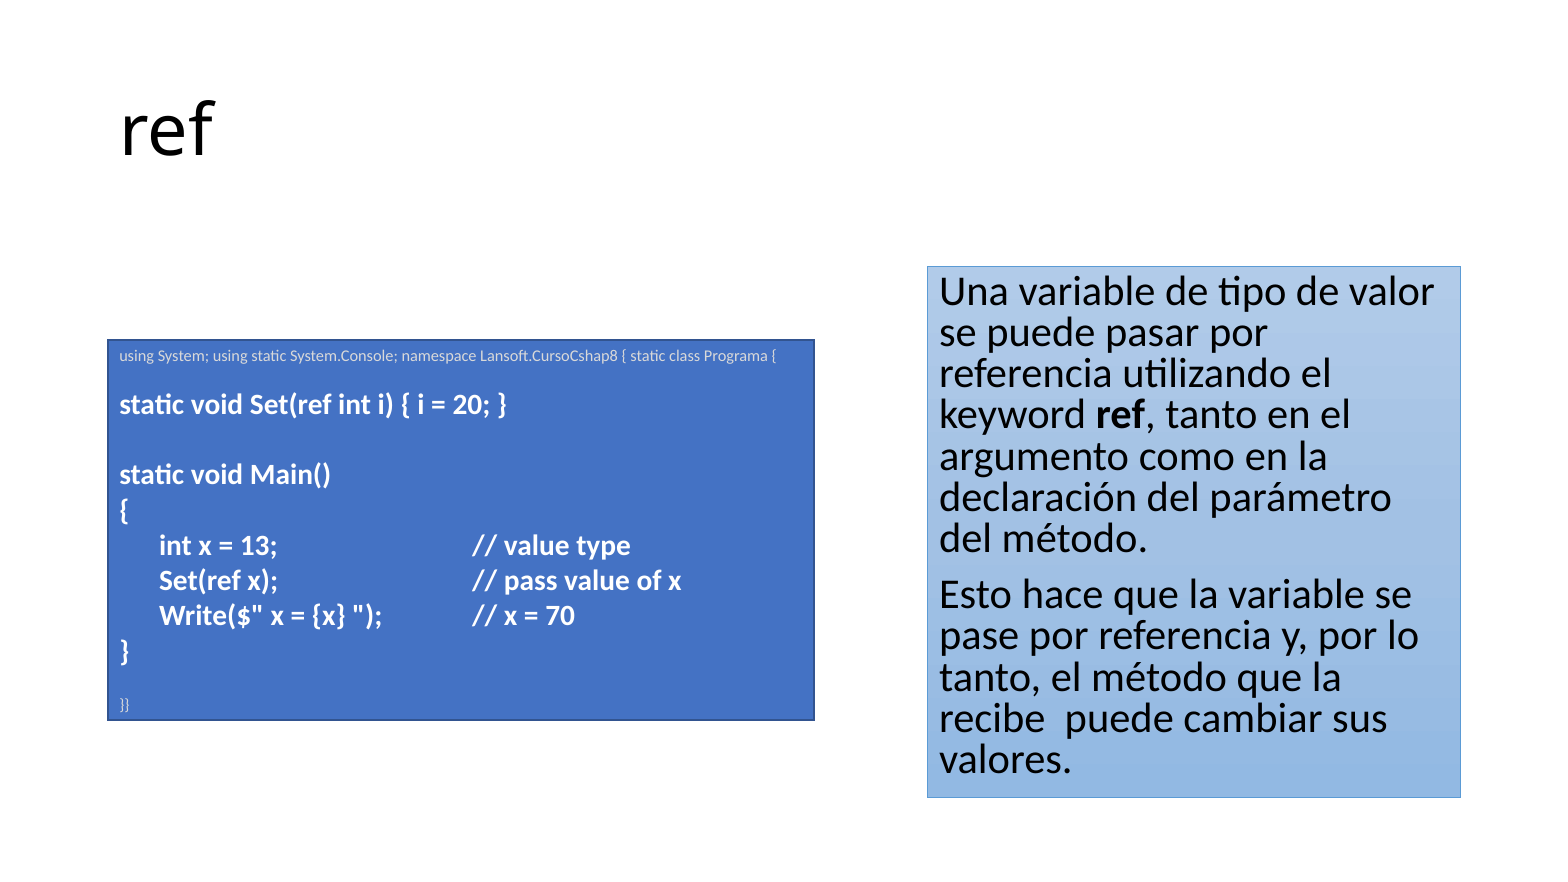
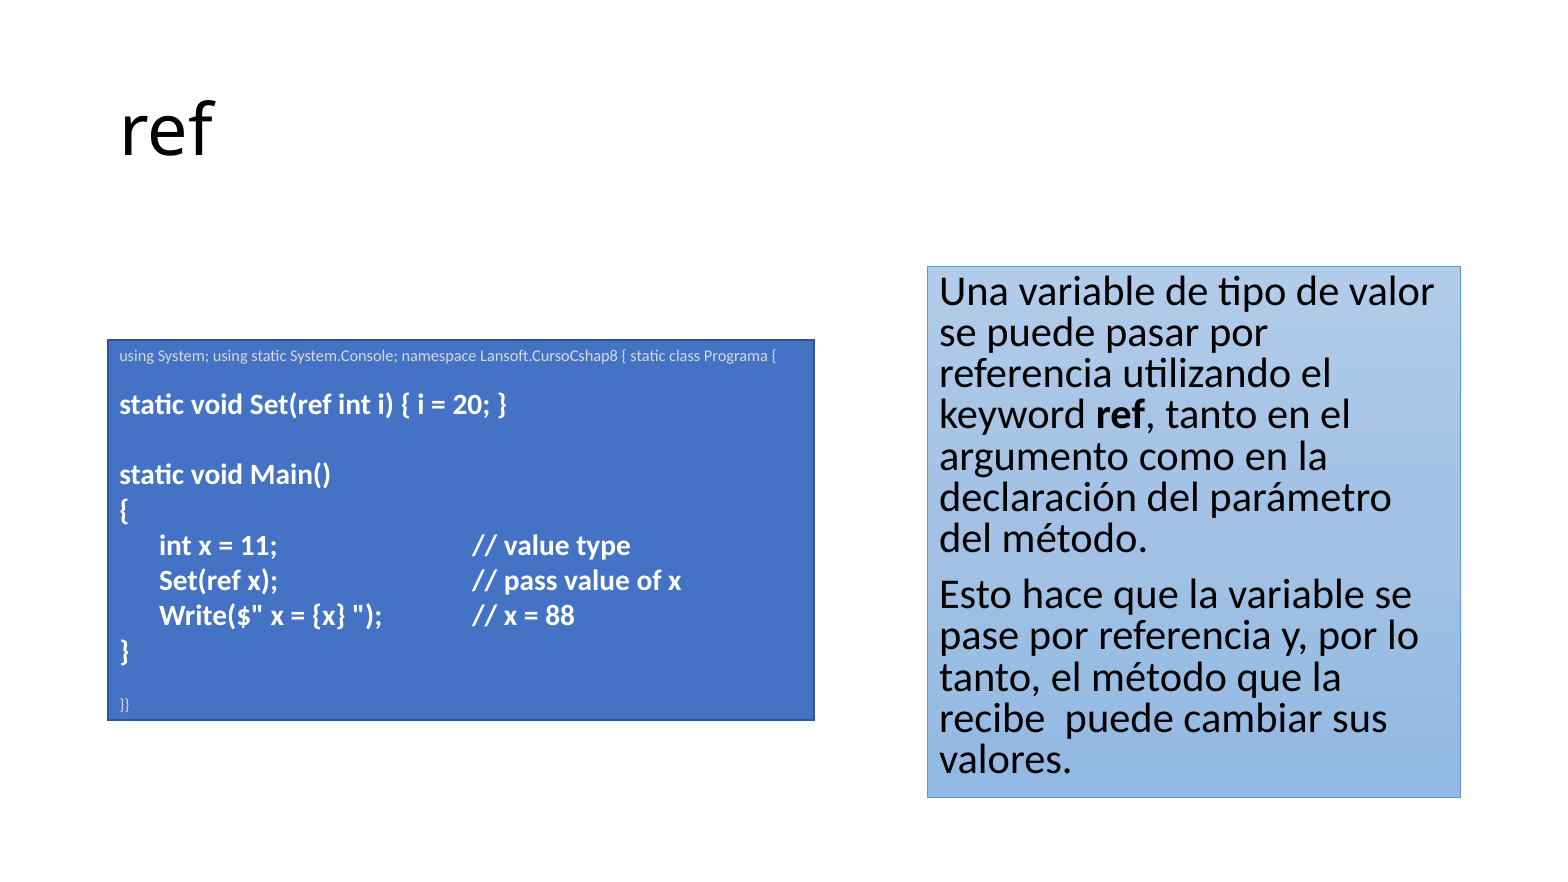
13: 13 -> 11
70: 70 -> 88
